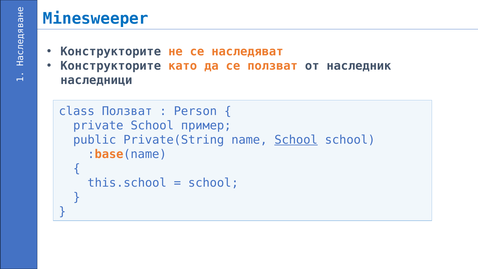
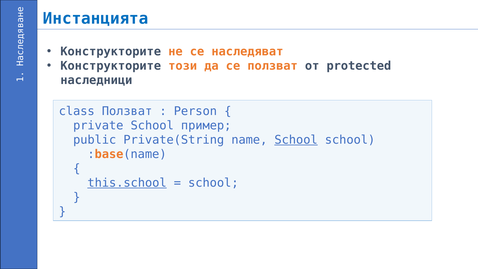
Minesweeper: Minesweeper -> Инстанцията
като: като -> този
наследник: наследник -> protected
this.school underline: none -> present
